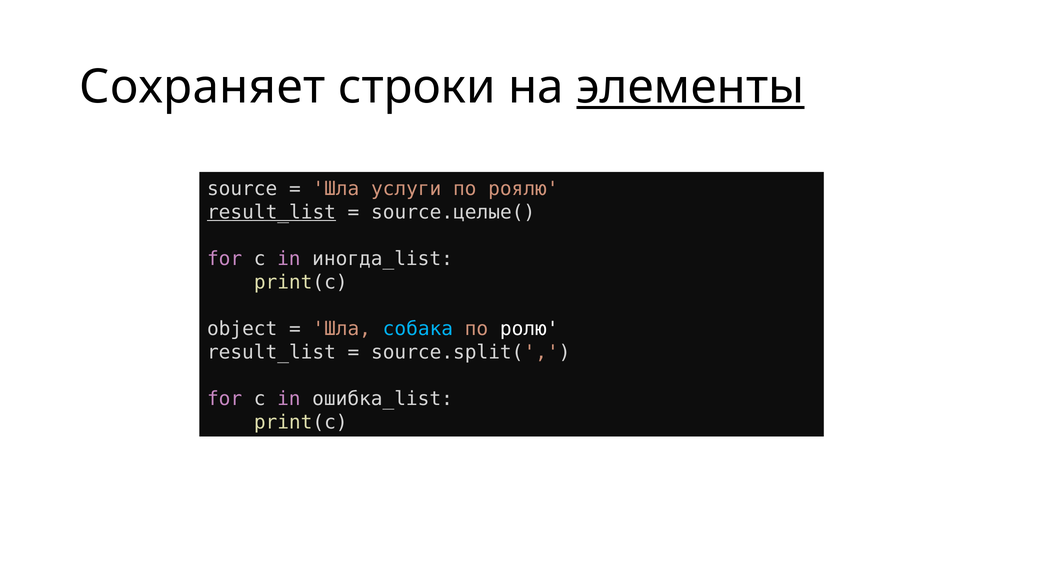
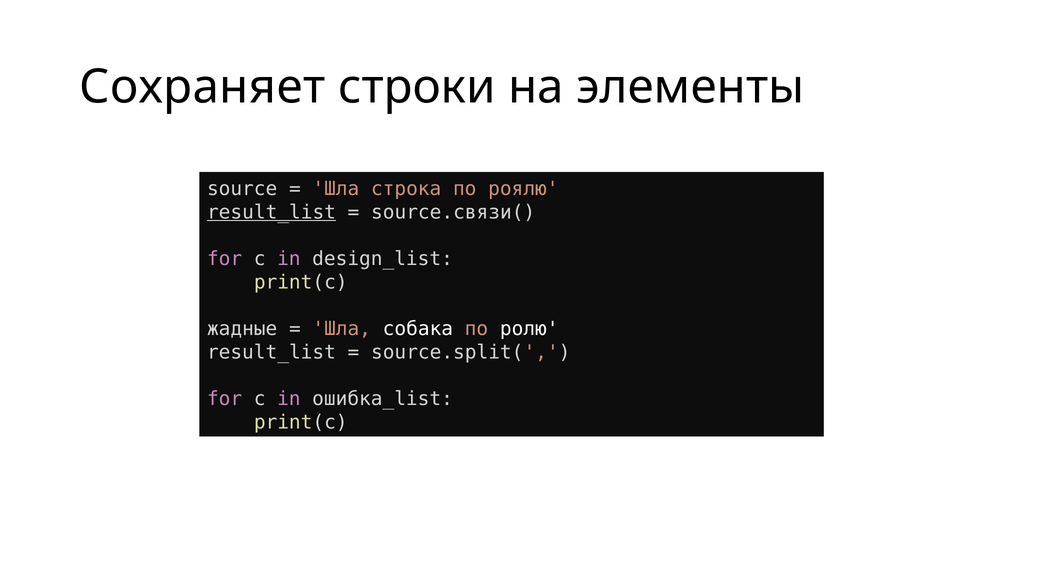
элементы underline: present -> none
услуги: услуги -> строка
source.целые(: source.целые( -> source.связи(
иногда_list: иногда_list -> design_list
object: object -> жадные
собака colour: light blue -> white
